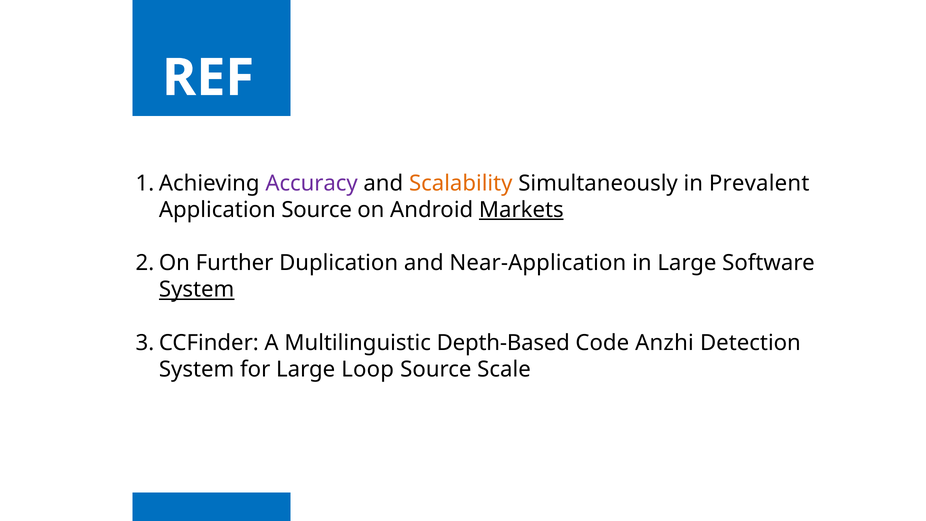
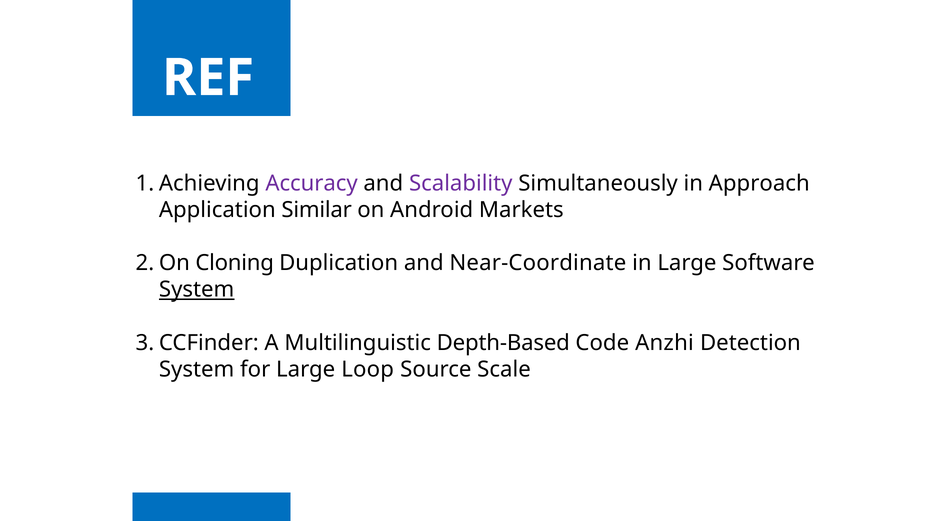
Scalability colour: orange -> purple
Prevalent: Prevalent -> Approach
Application Source: Source -> Similar
Markets underline: present -> none
Further: Further -> Cloning
Near-Application: Near-Application -> Near-Coordinate
